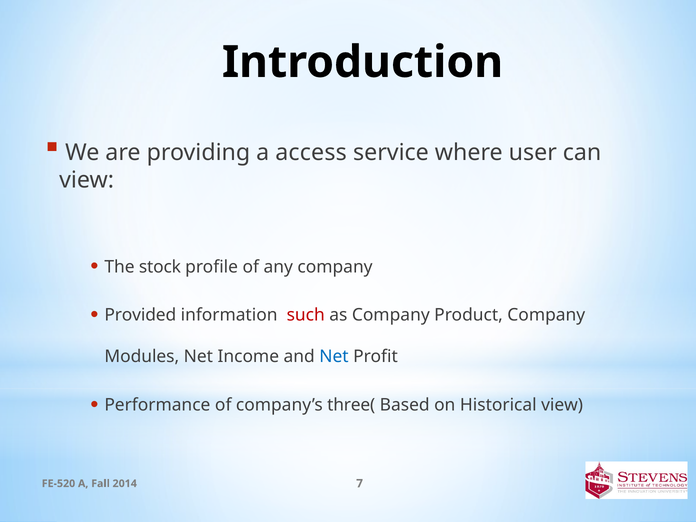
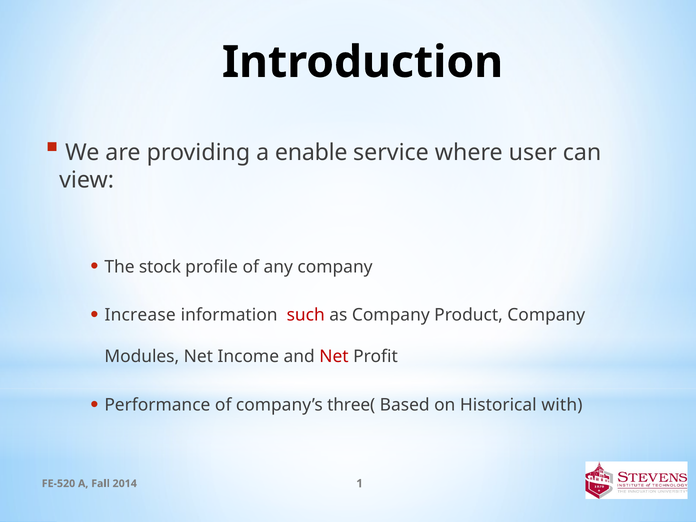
access: access -> enable
Provided: Provided -> Increase
Net at (334, 357) colour: blue -> red
Historical view: view -> with
7: 7 -> 1
